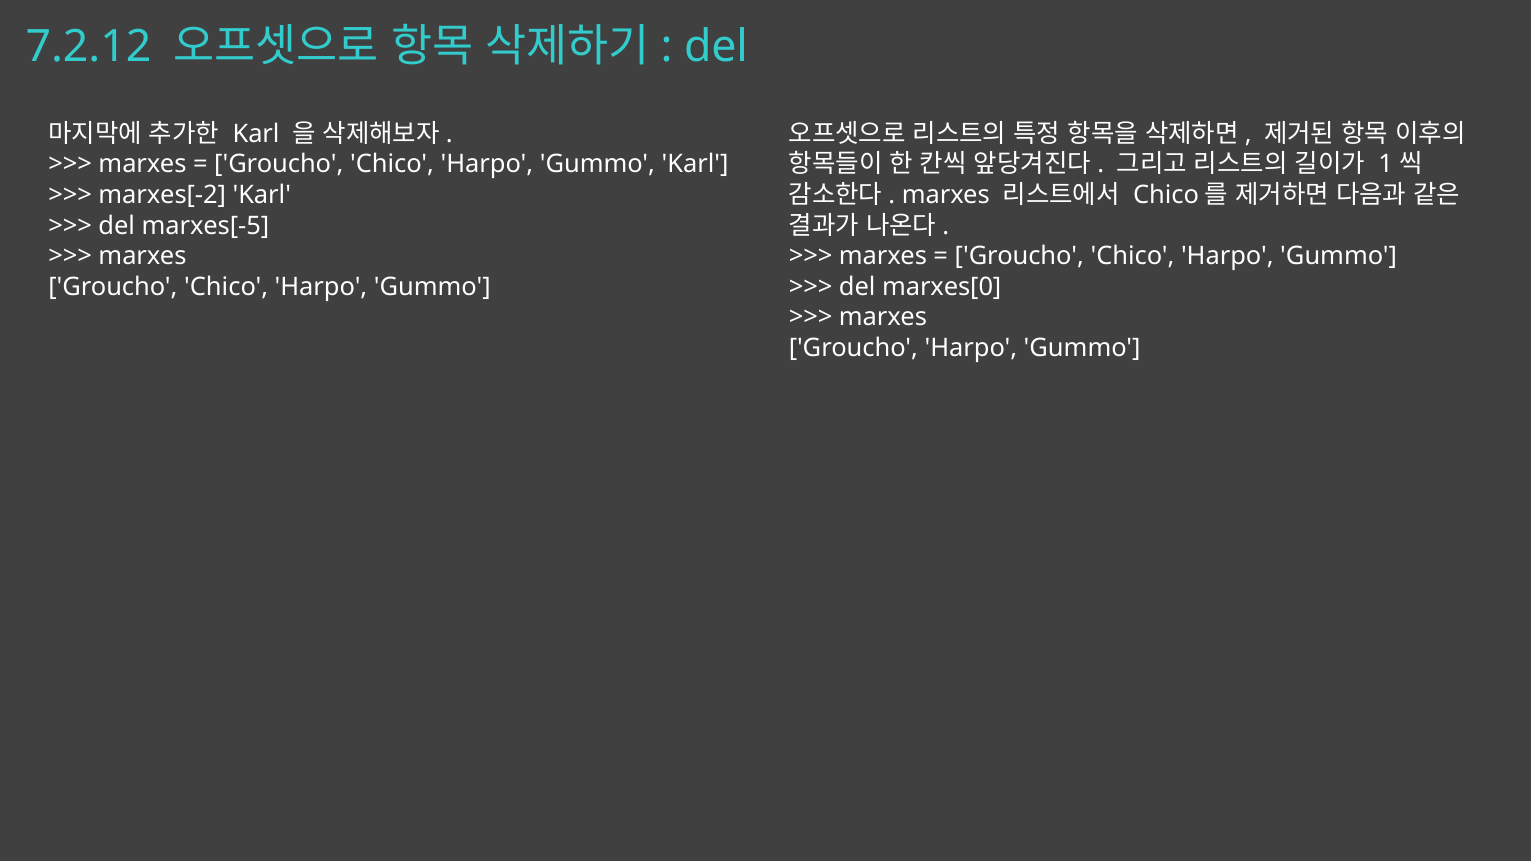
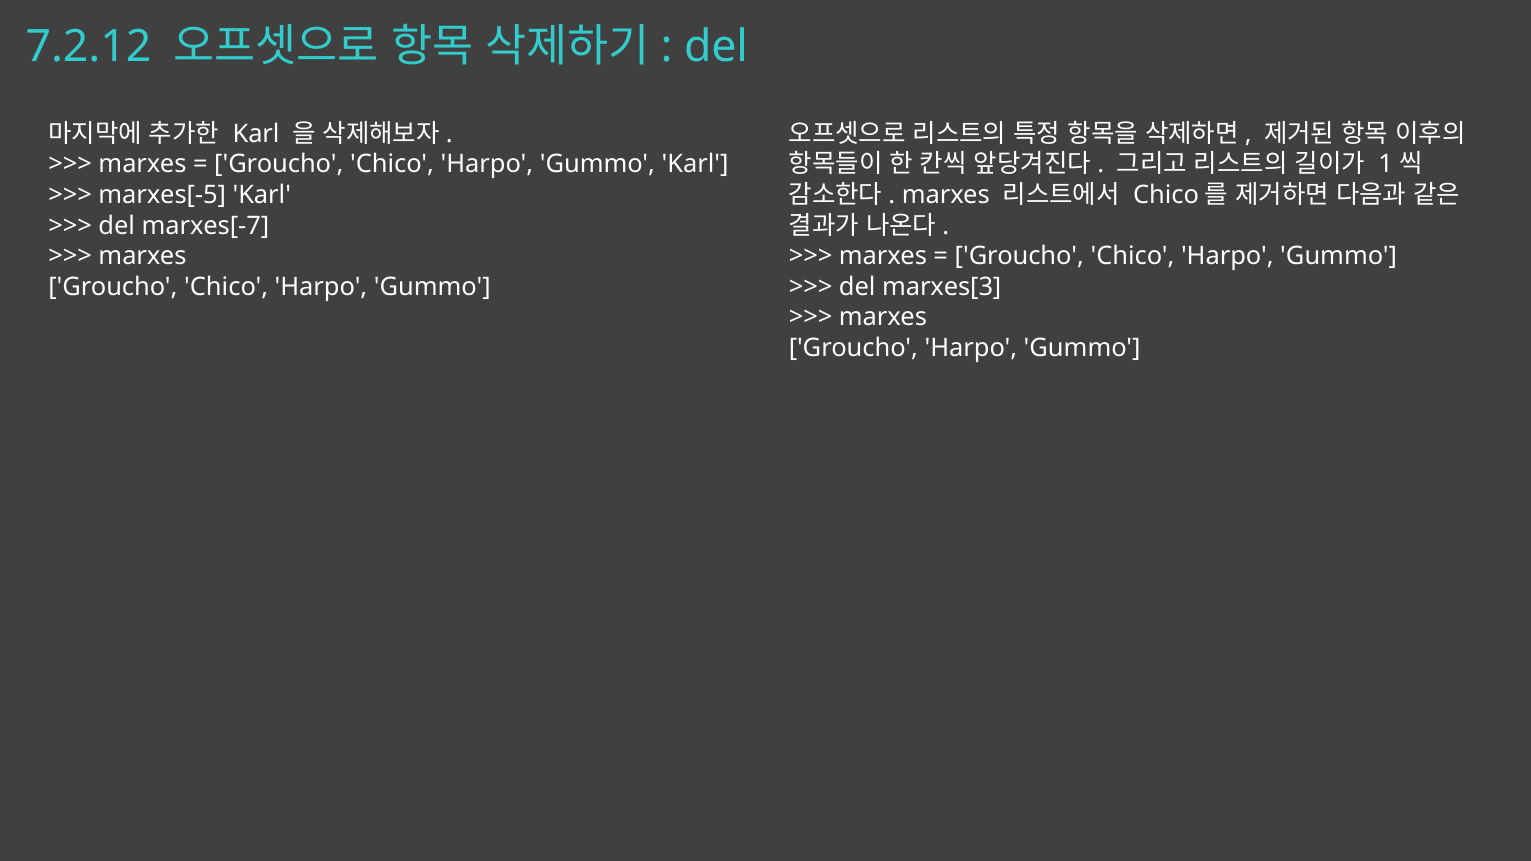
marxes[-2: marxes[-2 -> marxes[-5
marxes[-5: marxes[-5 -> marxes[-7
marxes[0: marxes[0 -> marxes[3
